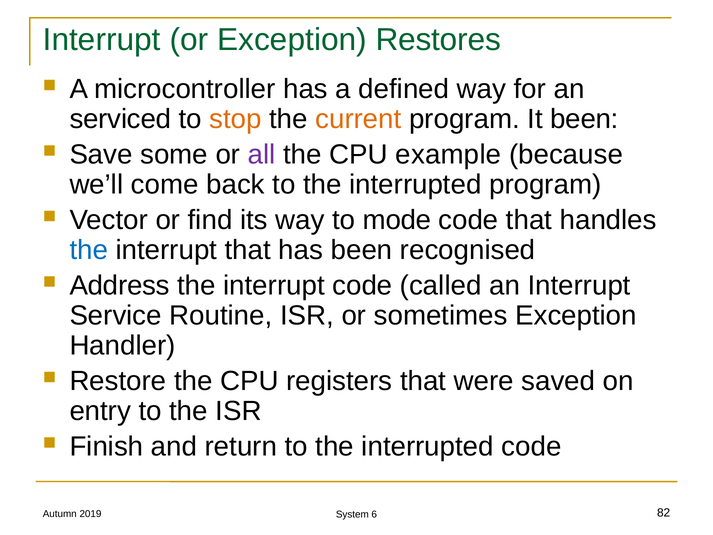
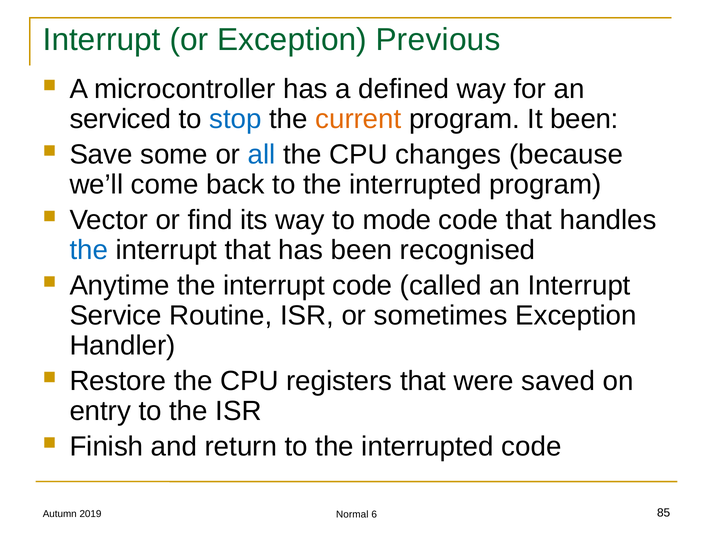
Restores: Restores -> Previous
stop colour: orange -> blue
all colour: purple -> blue
example: example -> changes
Address: Address -> Anytime
System: System -> Normal
82: 82 -> 85
